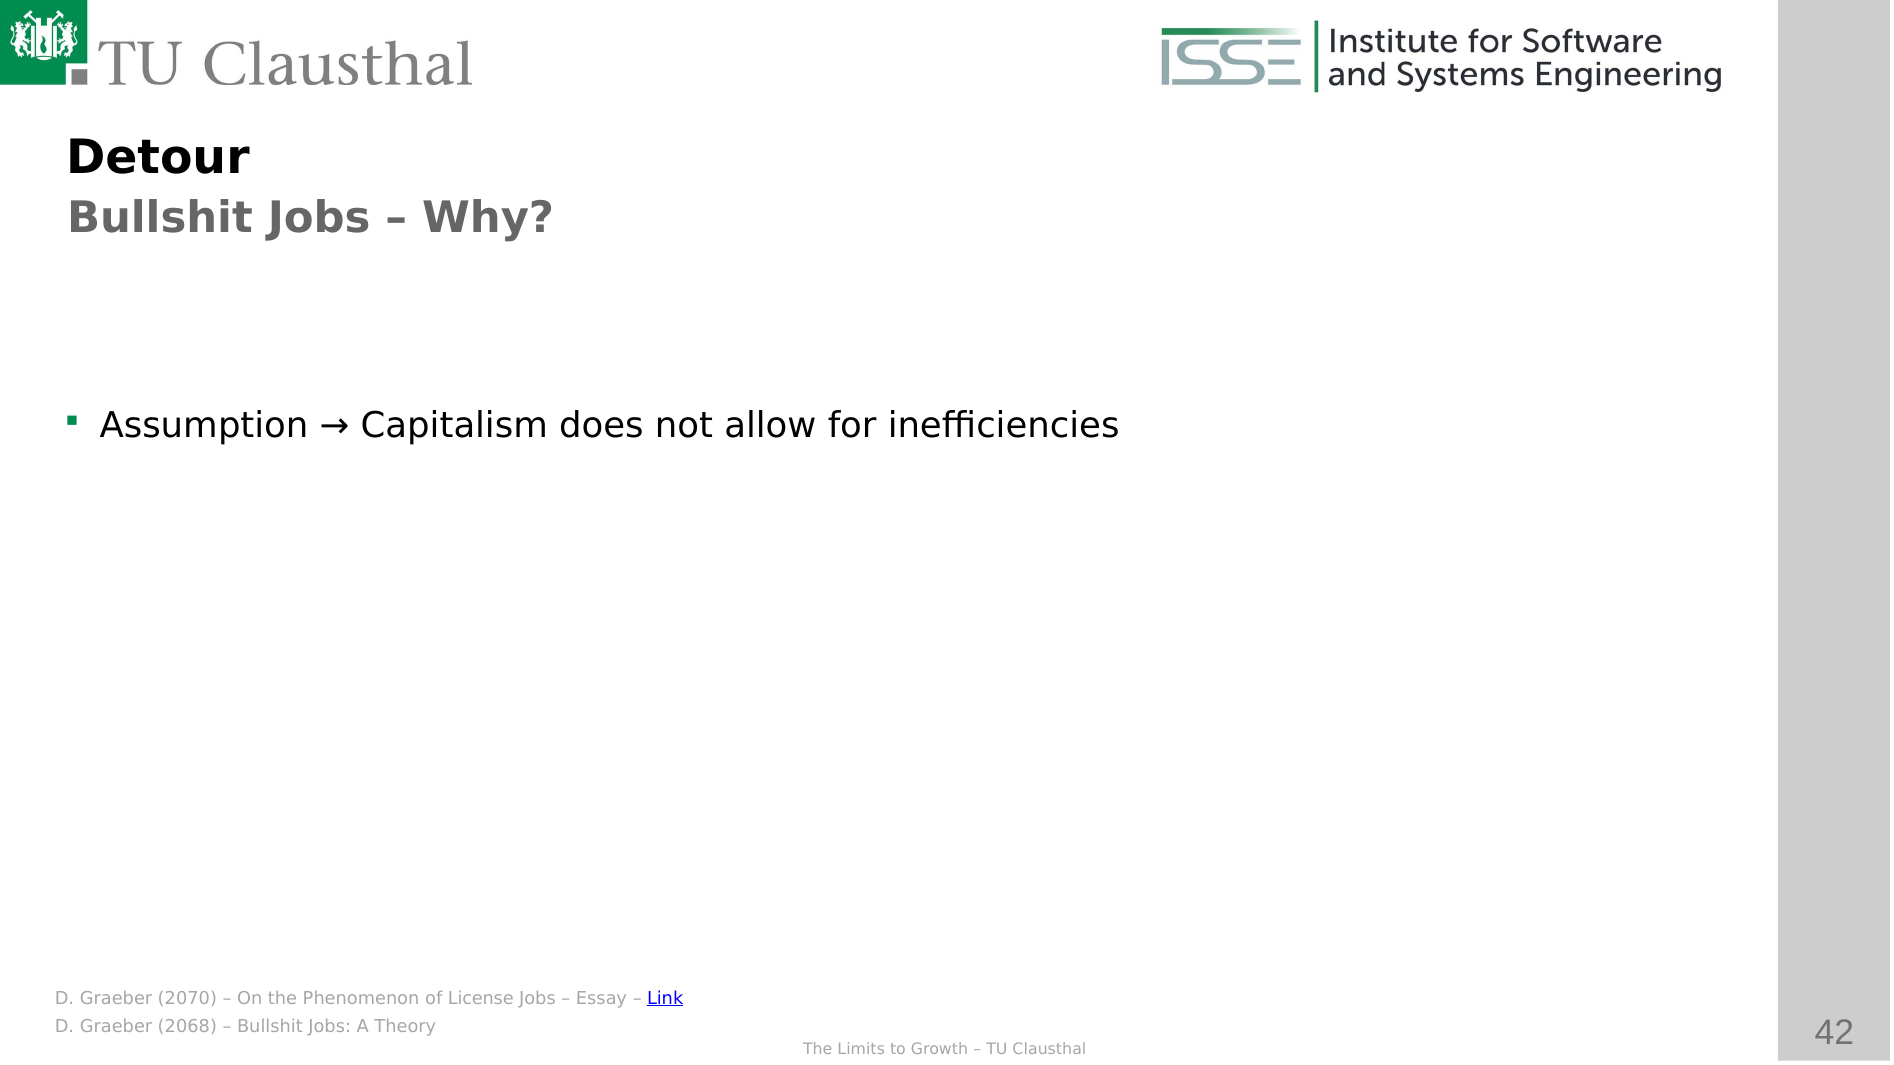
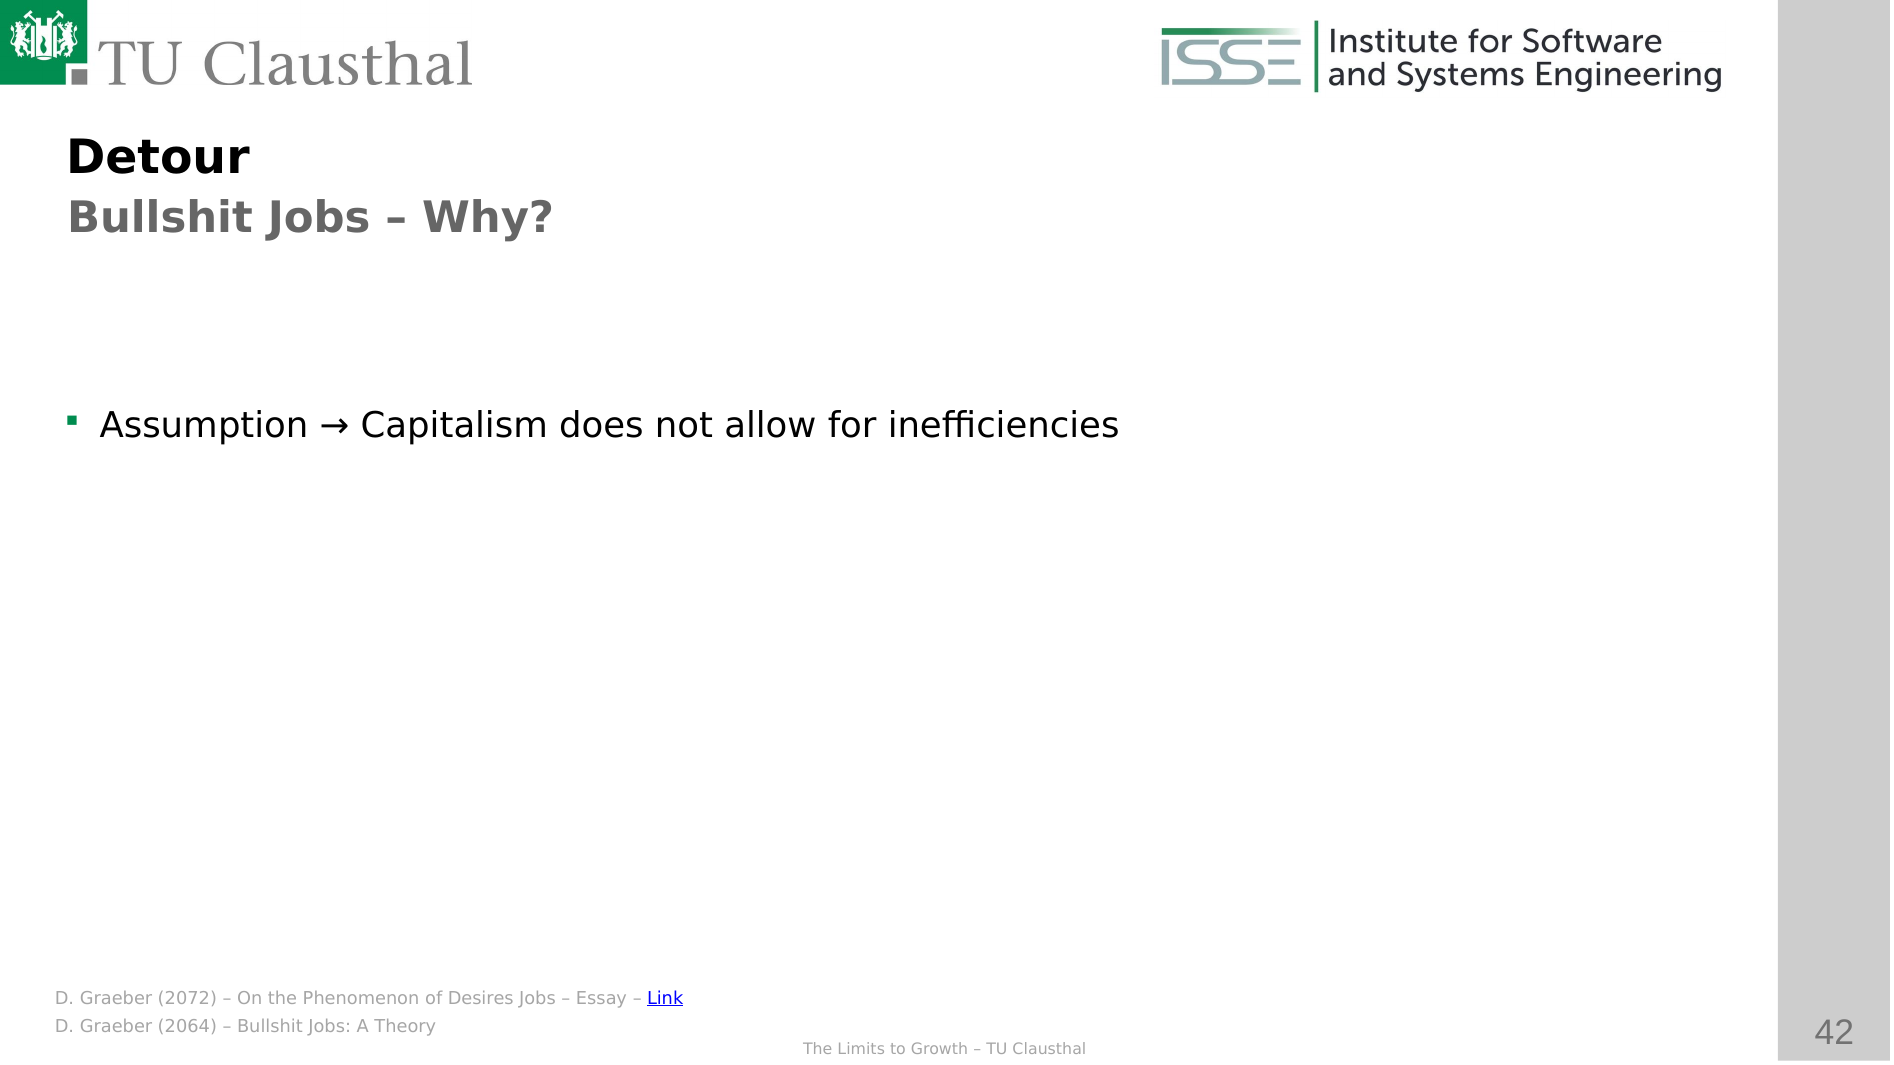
2070: 2070 -> 2072
of License: License -> Desires
2068: 2068 -> 2064
